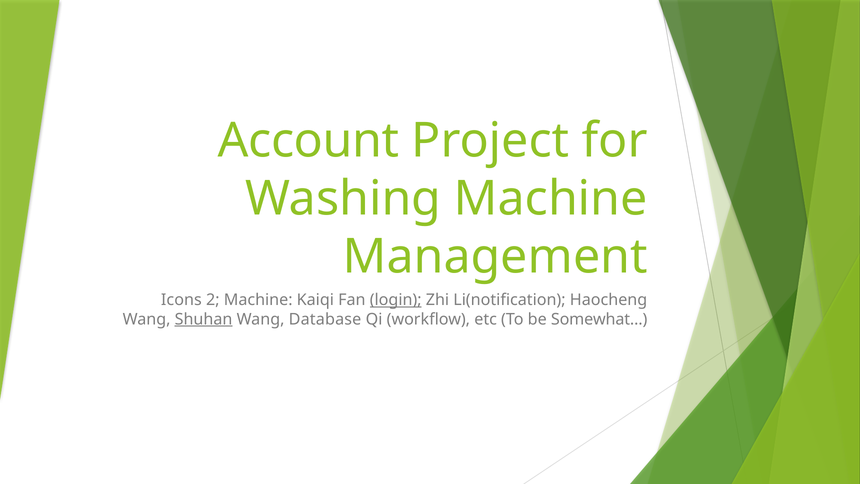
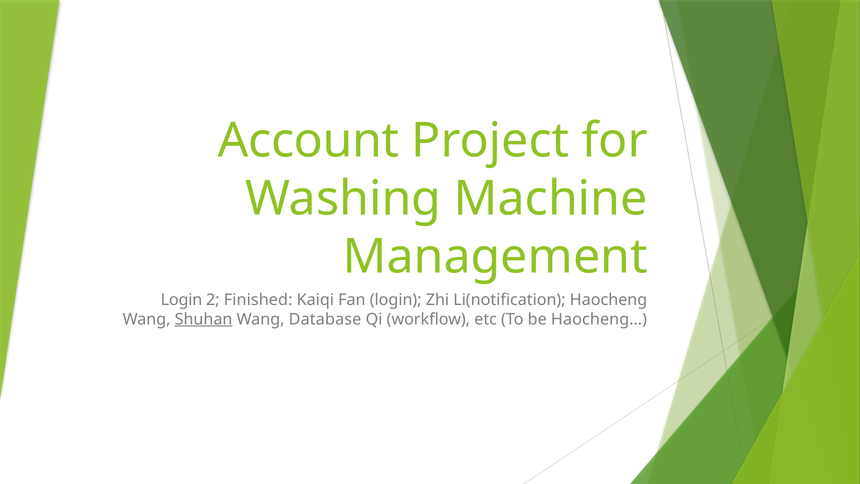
Icons at (181, 300): Icons -> Login
2 Machine: Machine -> Finished
login at (396, 300) underline: present -> none
Somewhat…: Somewhat… -> Haocheng…
